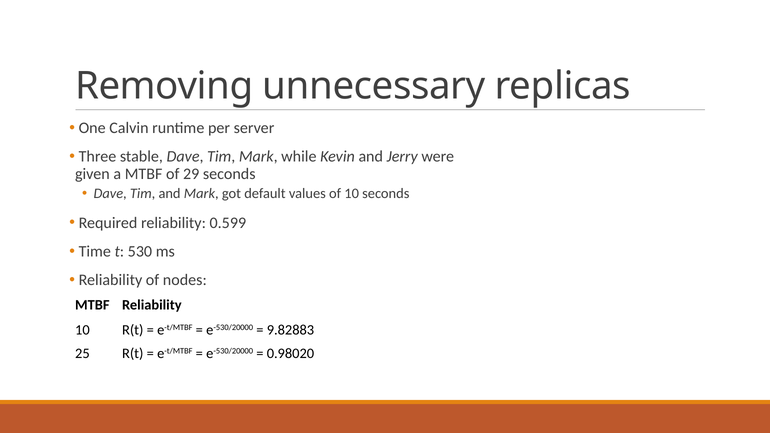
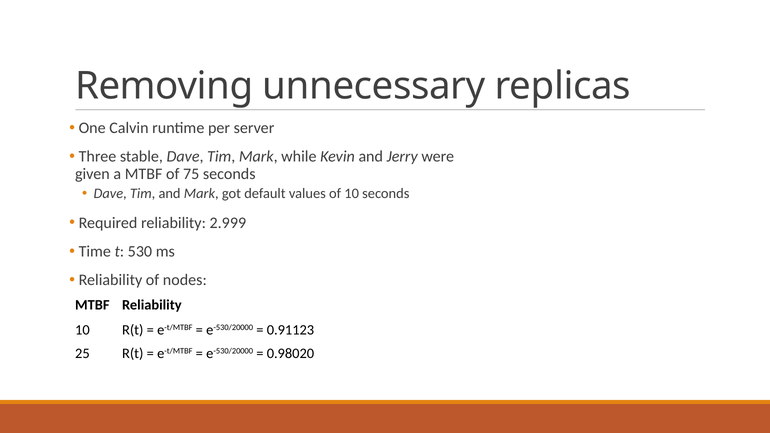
29: 29 -> 75
0.599: 0.599 -> 2.999
9.82883: 9.82883 -> 0.91123
